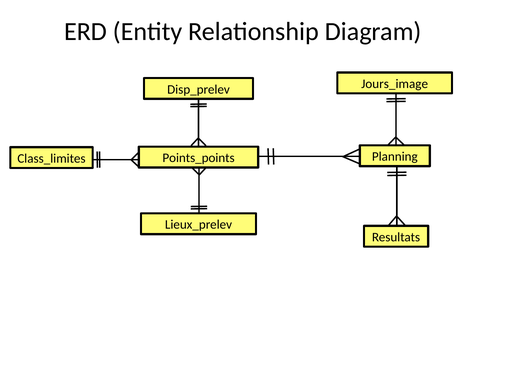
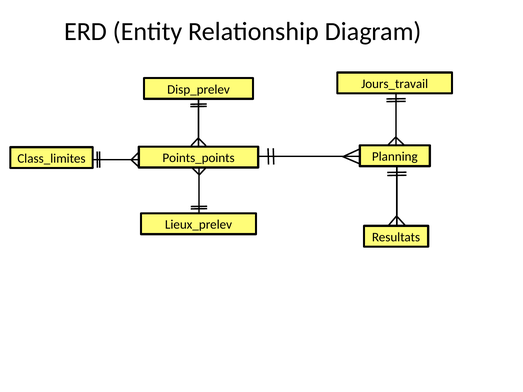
Jours_image: Jours_image -> Jours_travail
